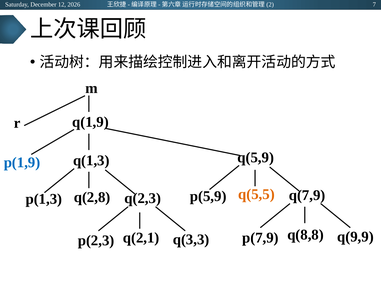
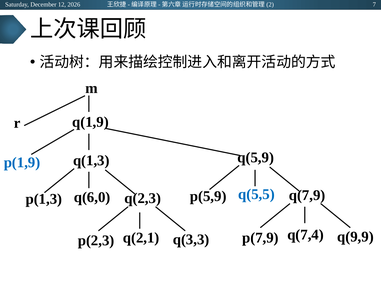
q(5,5 colour: orange -> blue
q(2,8: q(2,8 -> q(6,0
q(8,8: q(8,8 -> q(7,4
